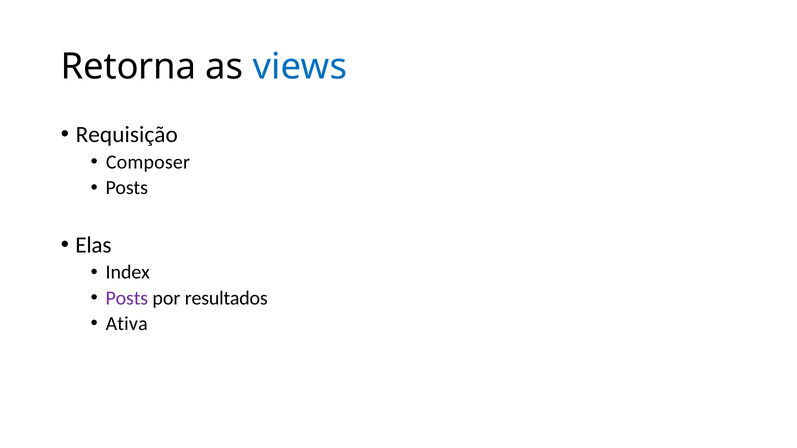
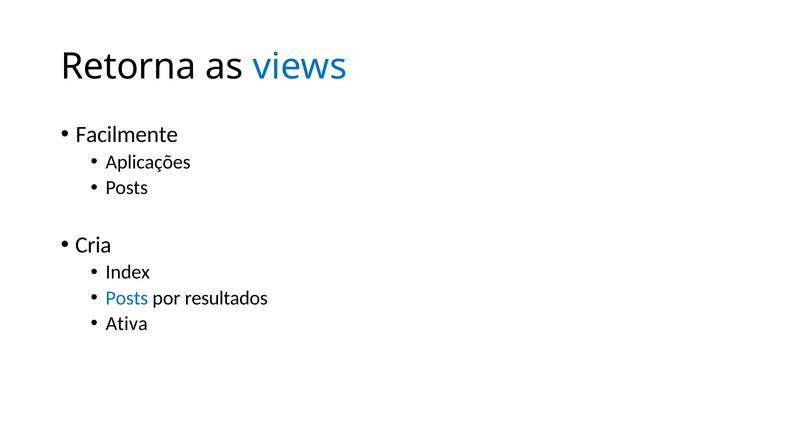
Requisição: Requisição -> Facilmente
Composer: Composer -> Aplicações
Elas: Elas -> Cria
Posts at (127, 298) colour: purple -> blue
